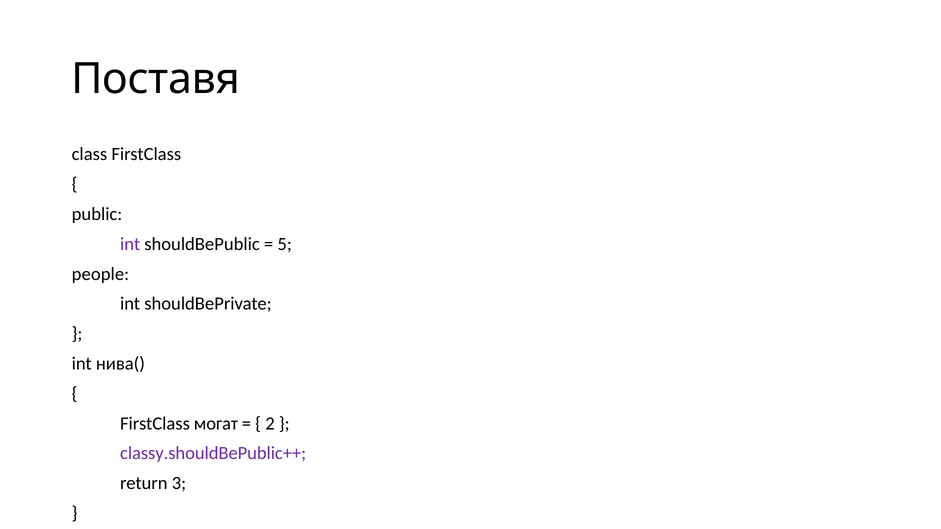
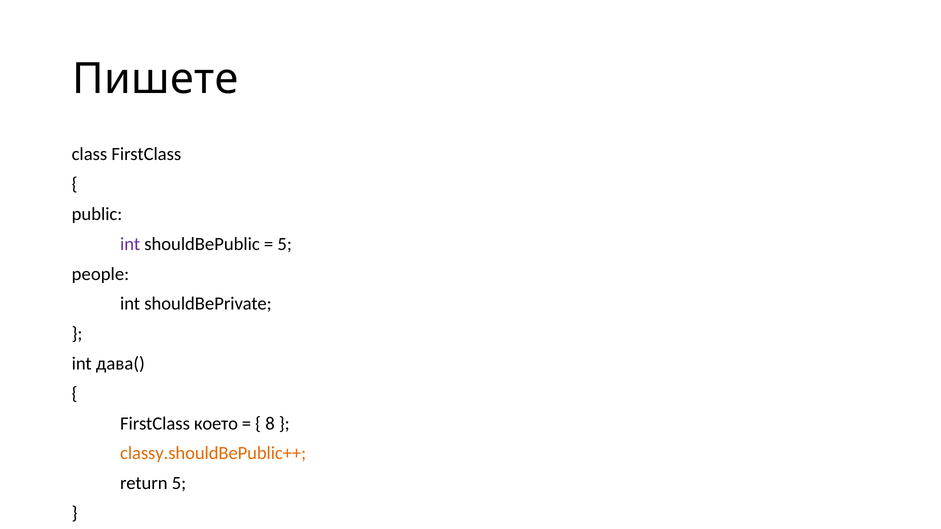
Поставя: Поставя -> Пишете
нива(: нива( -> дава(
могат: могат -> което
2: 2 -> 8
classy.shouldBePublic++ colour: purple -> orange
return 3: 3 -> 5
